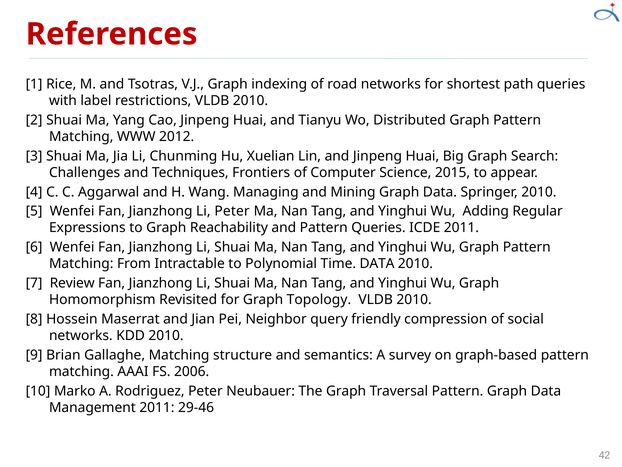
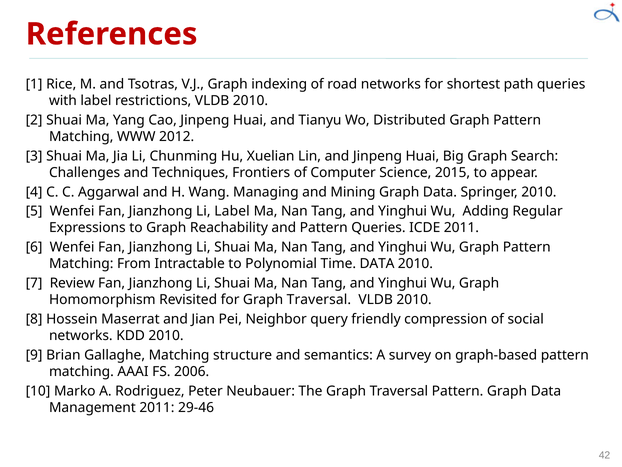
Li Peter: Peter -> Label
for Graph Topology: Topology -> Traversal
